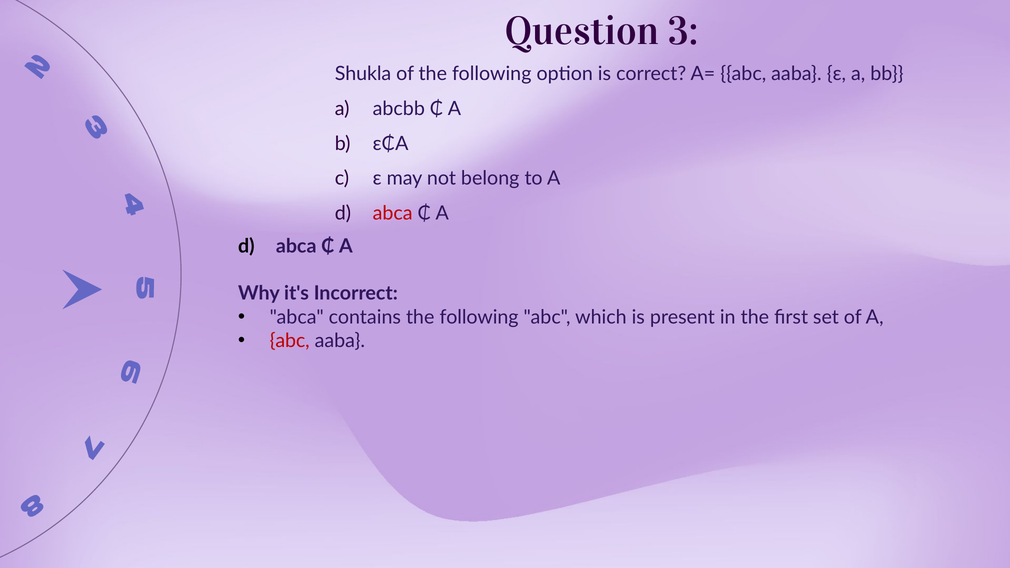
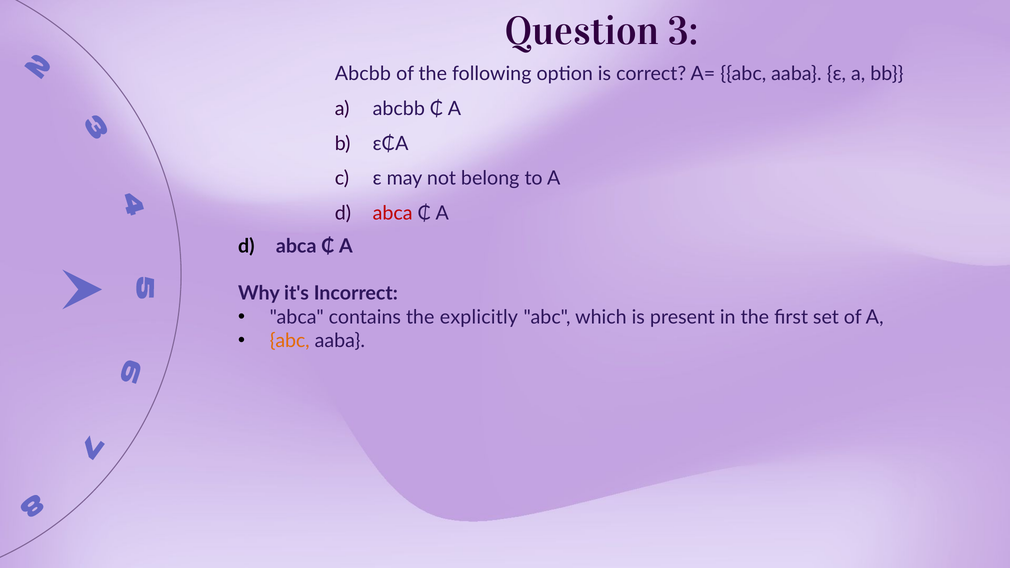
Shukla at (363, 74): Shukla -> Abcbb
contains the following: following -> explicitly
abc at (290, 341) colour: red -> orange
